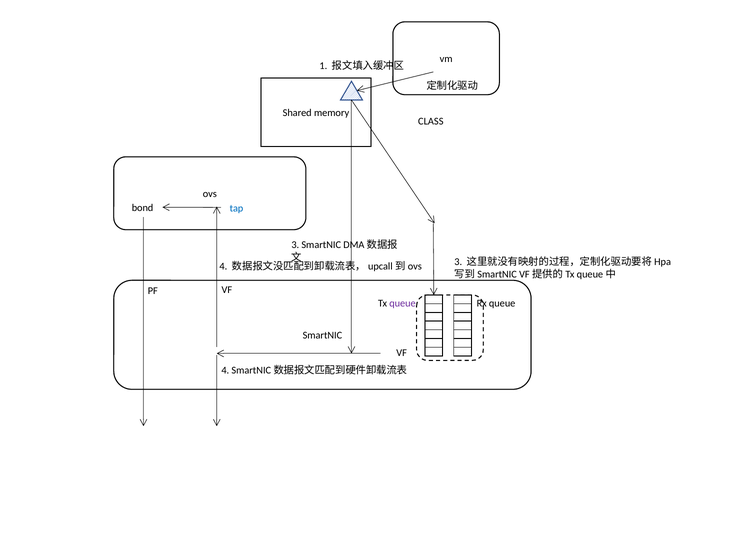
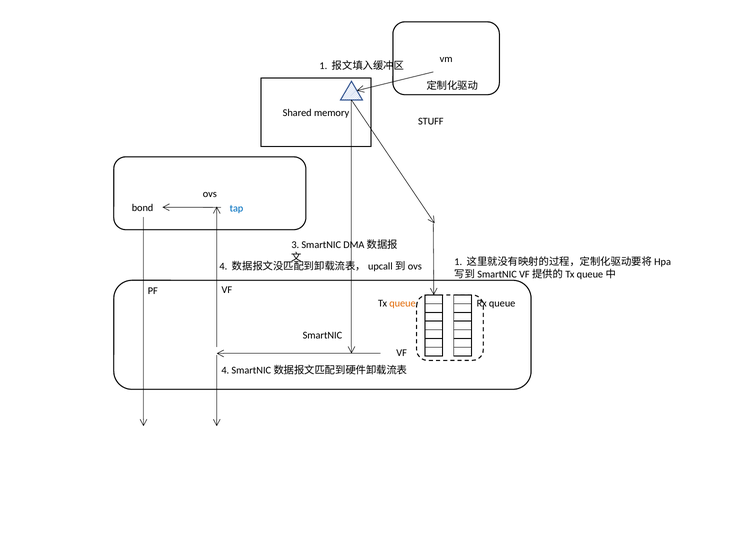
CLASS: CLASS -> STUFF
3 at (458, 262): 3 -> 1
queue at (403, 303) colour: purple -> orange
